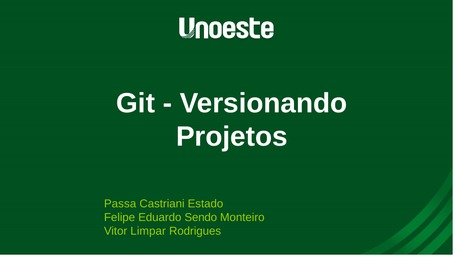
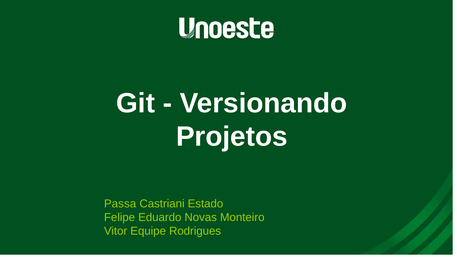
Sendo: Sendo -> Novas
Limpar: Limpar -> Equipe
